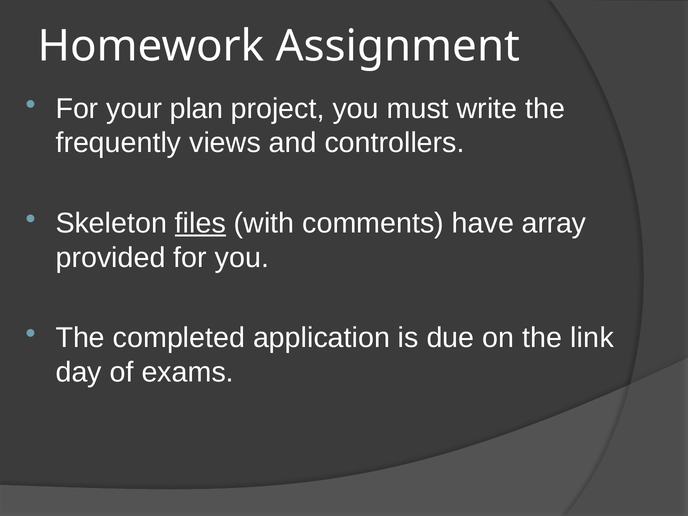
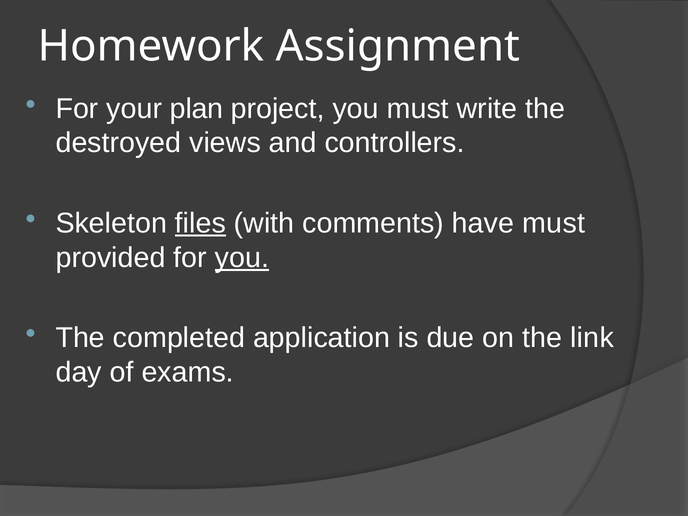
frequently: frequently -> destroyed
have array: array -> must
you at (242, 258) underline: none -> present
